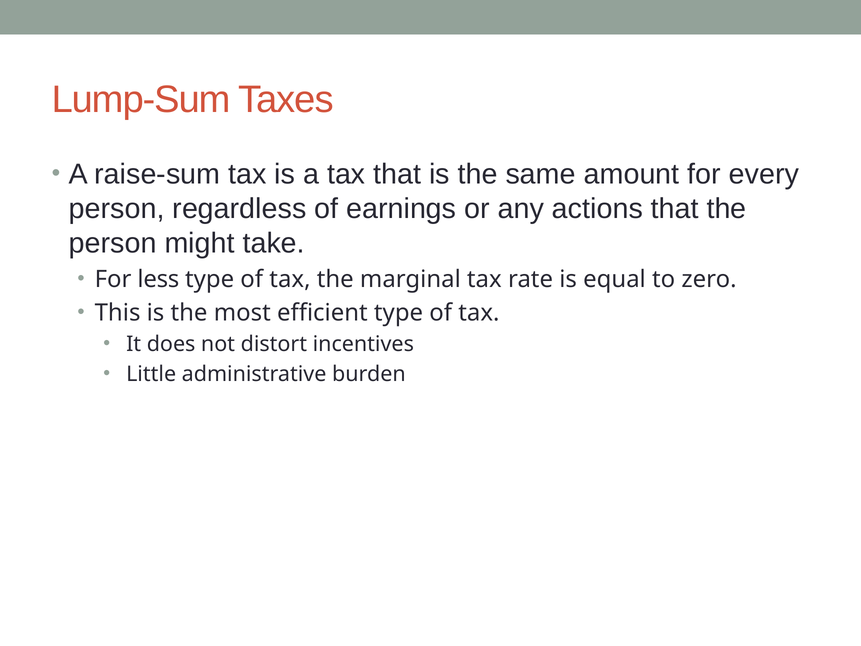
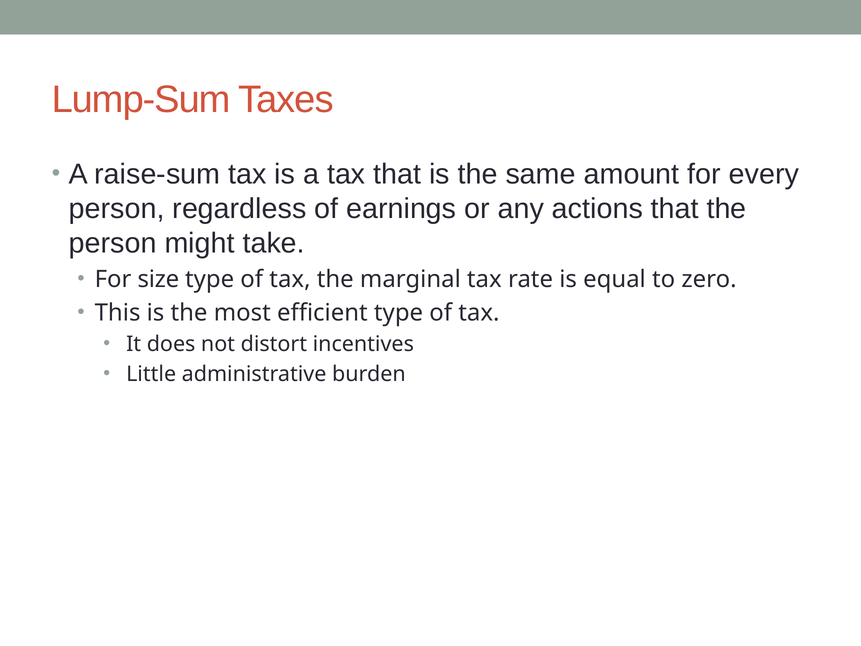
less: less -> size
